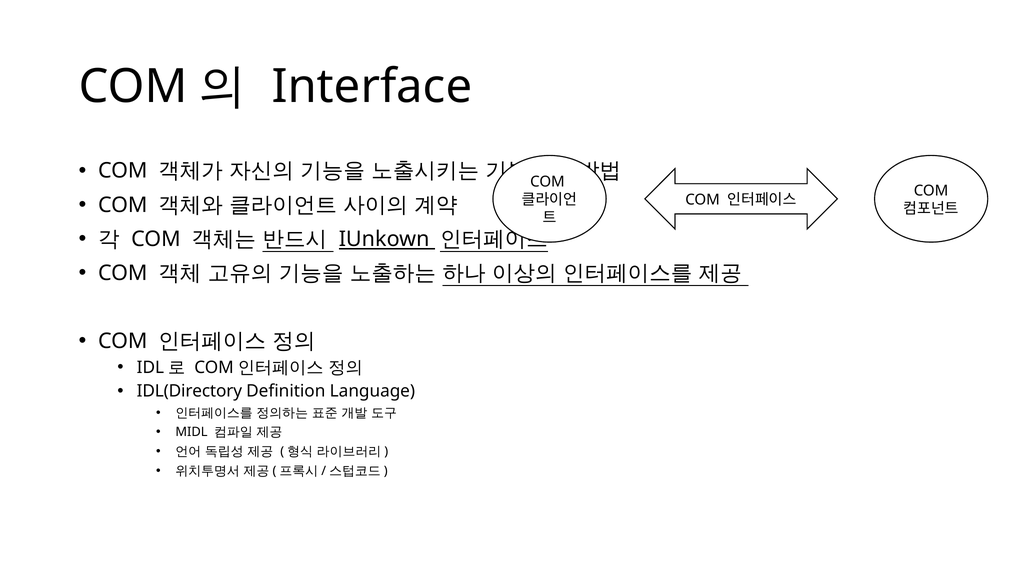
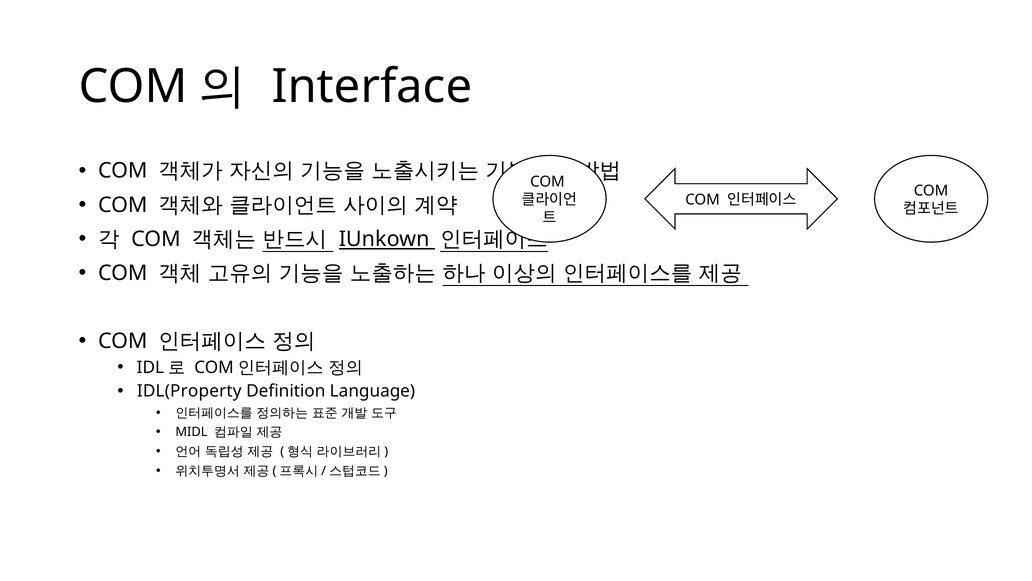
IDL(Directory: IDL(Directory -> IDL(Property
